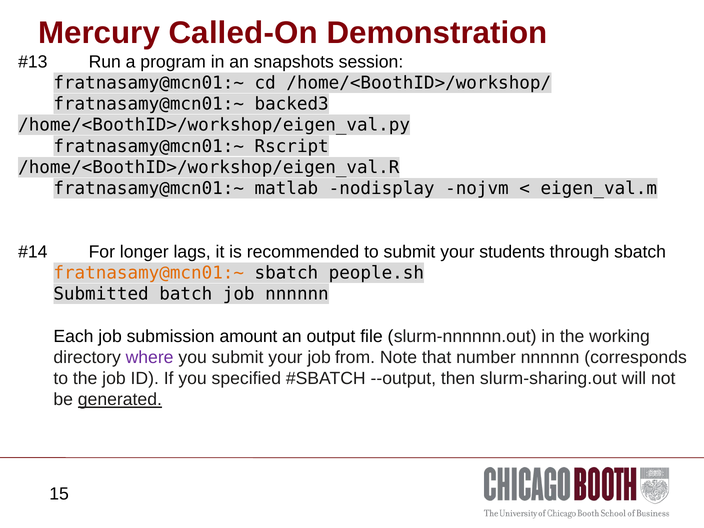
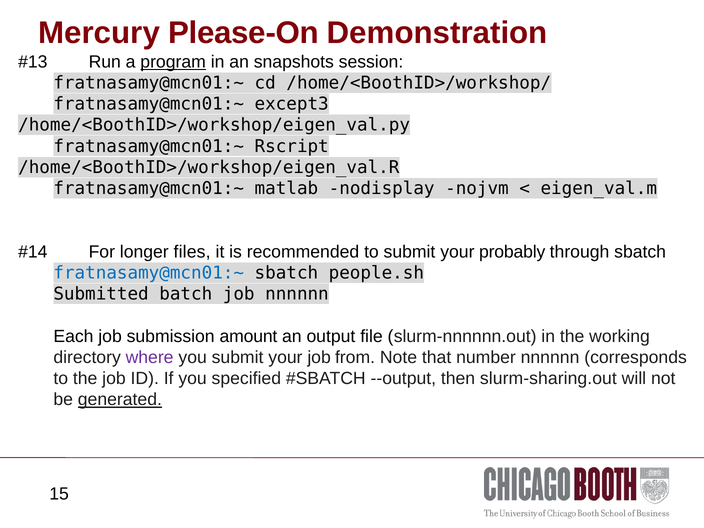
Called-On: Called-On -> Please-On
program underline: none -> present
backed3: backed3 -> except3
lags: lags -> files
students: students -> probably
fratnasamy@mcn01:~ at (149, 273) colour: orange -> blue
